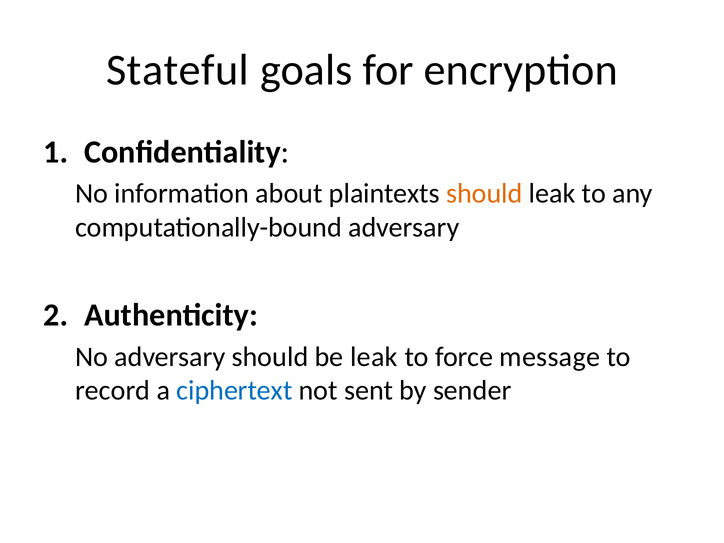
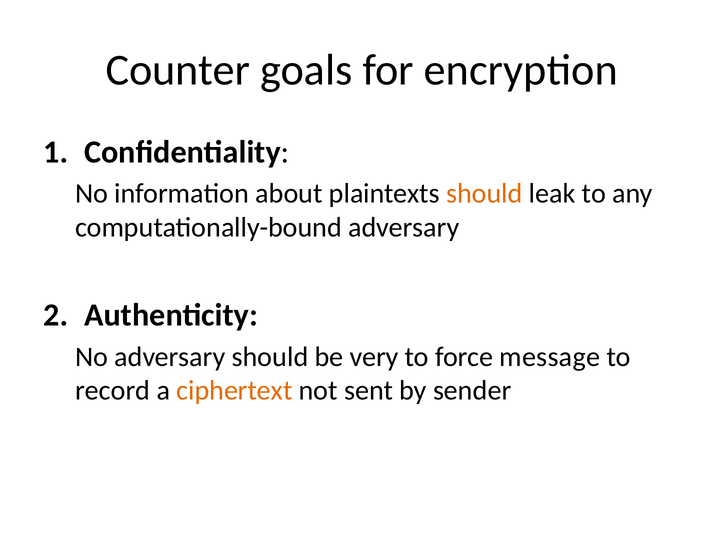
Stateful: Stateful -> Counter
be leak: leak -> very
ciphertext colour: blue -> orange
